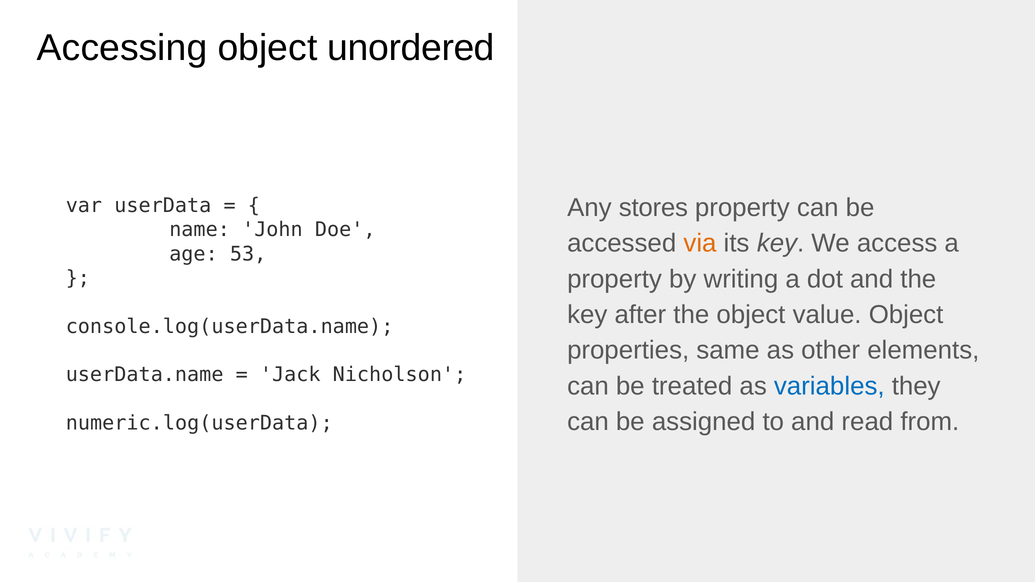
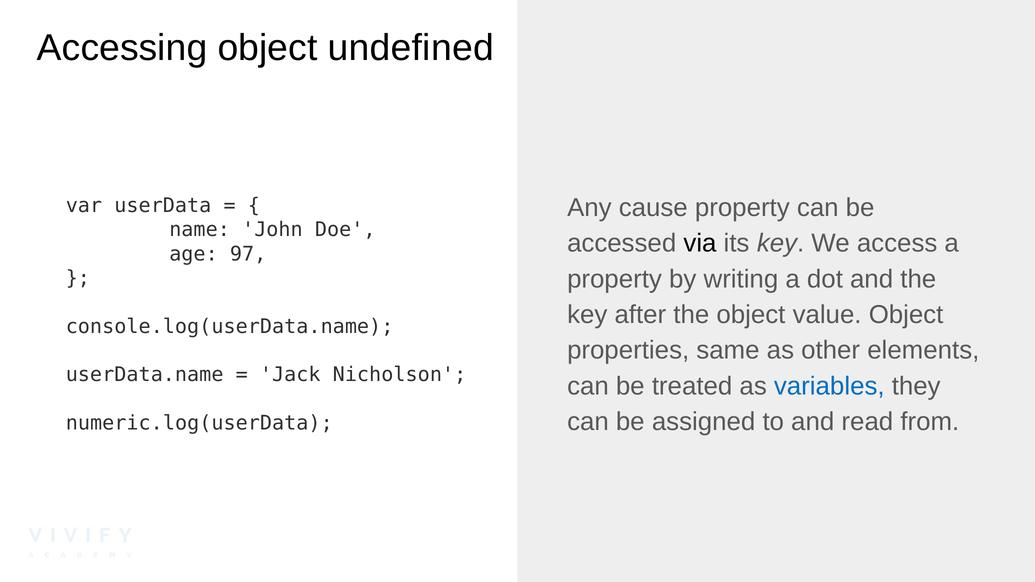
unordered: unordered -> undefined
stores: stores -> cause
via colour: orange -> black
53: 53 -> 97
